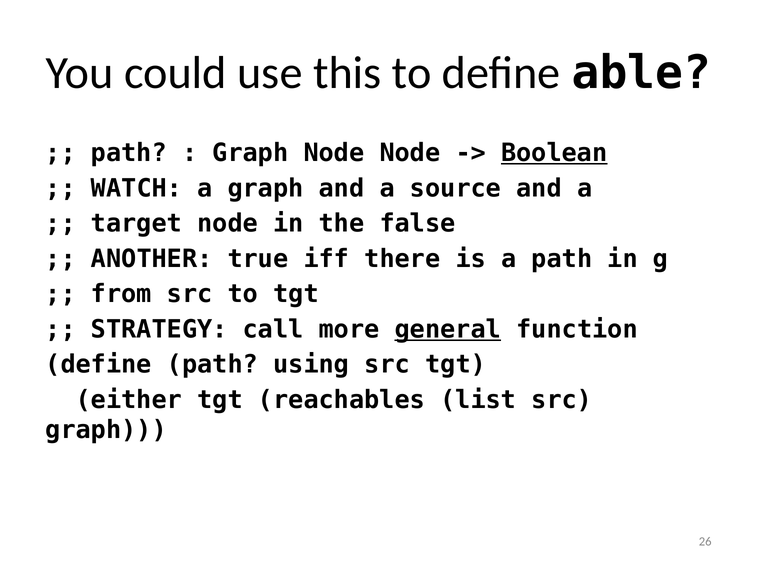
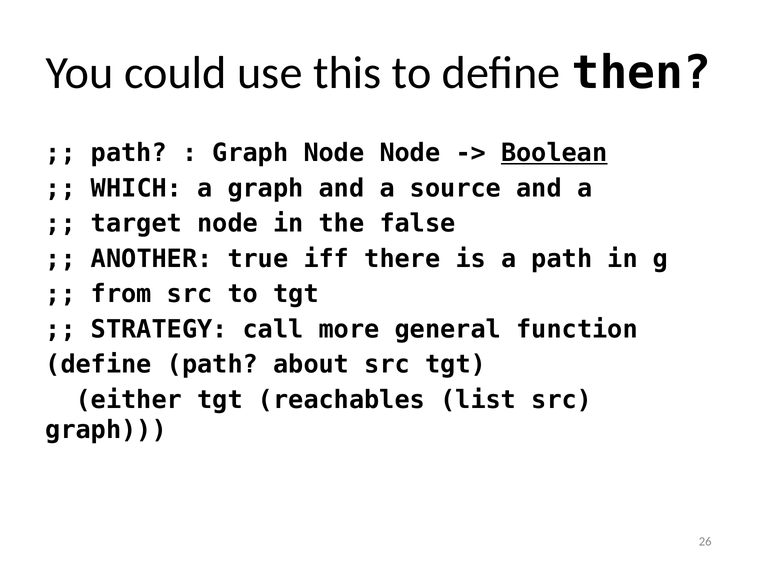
able: able -> then
WATCH: WATCH -> WHICH
general underline: present -> none
using: using -> about
